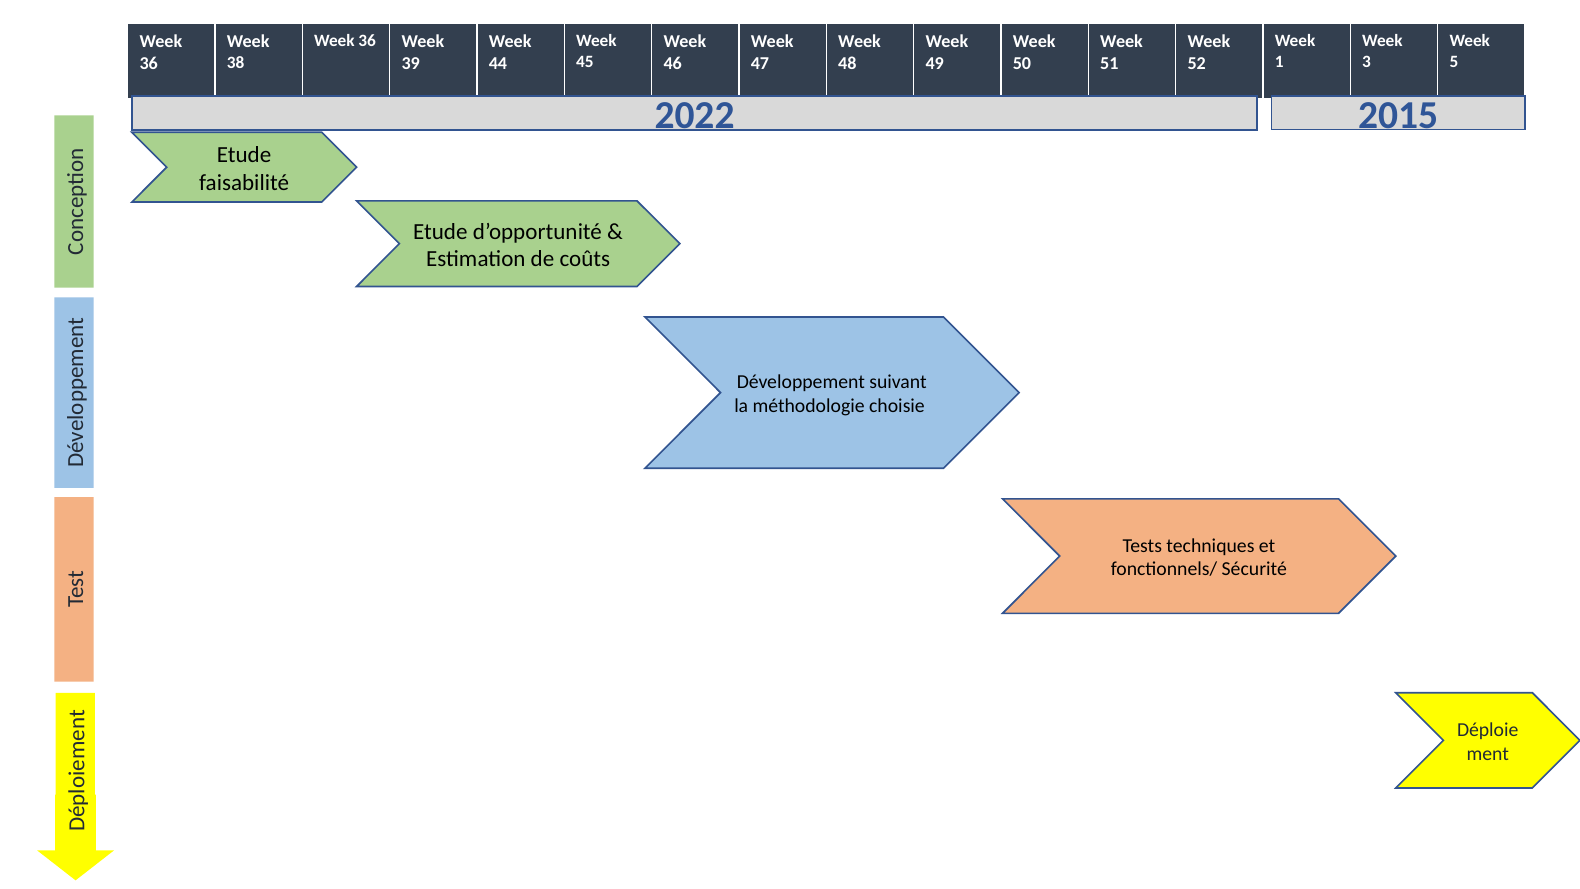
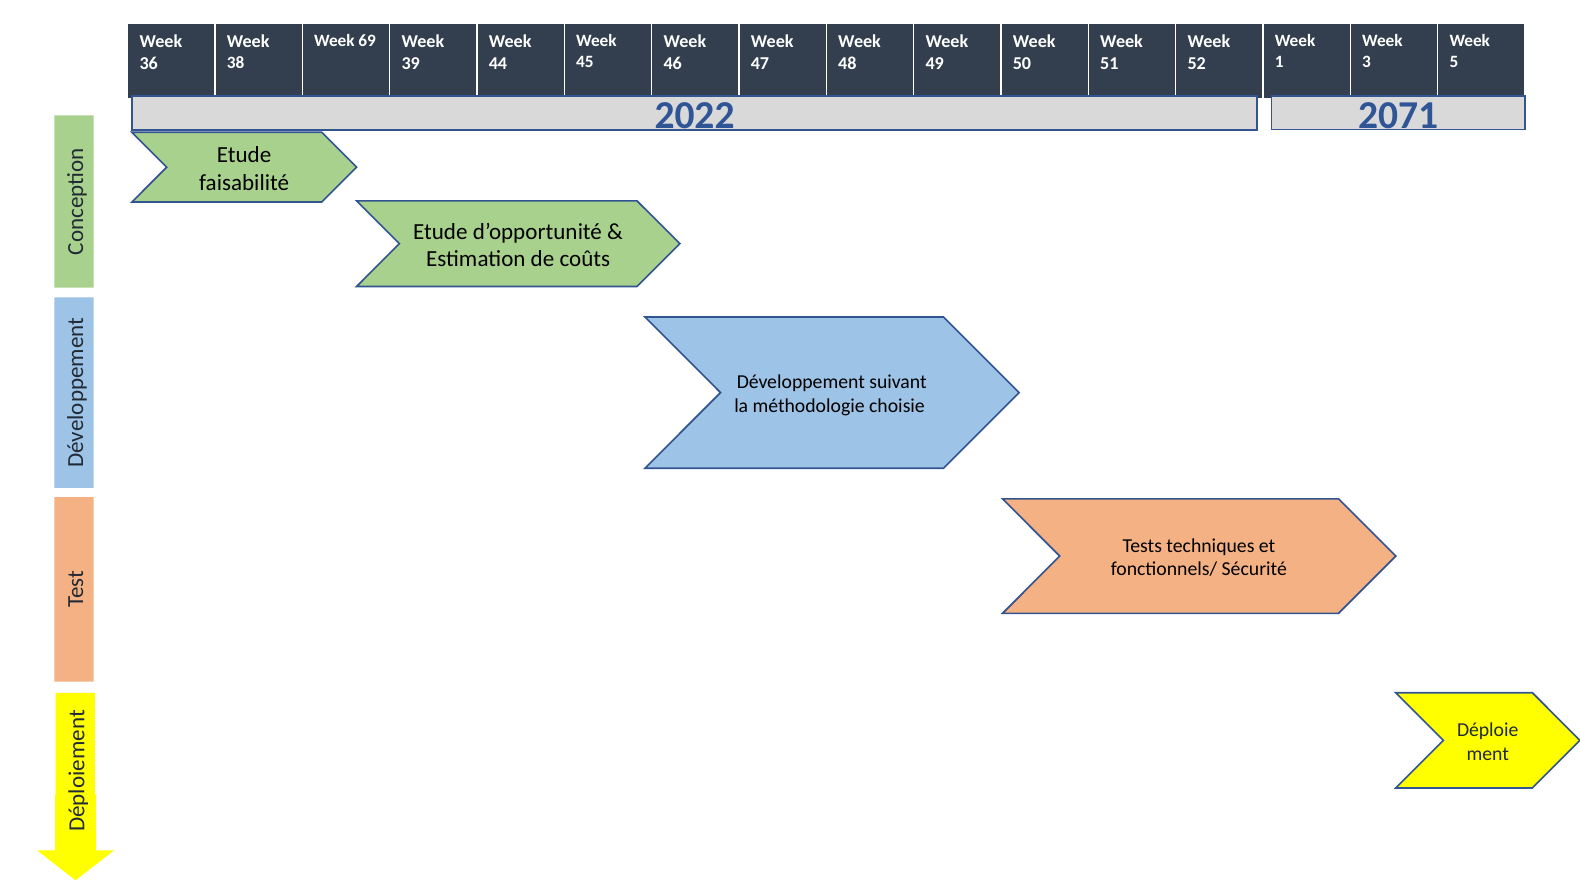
36 at (367, 40): 36 -> 69
2015: 2015 -> 2071
